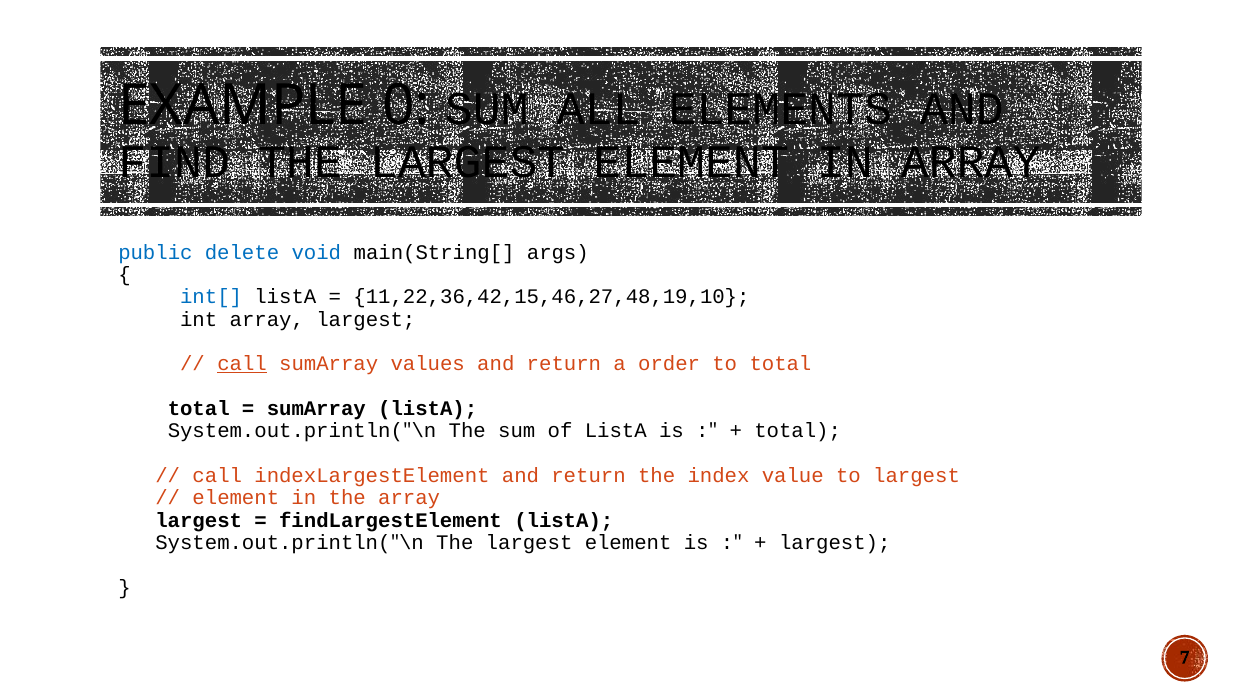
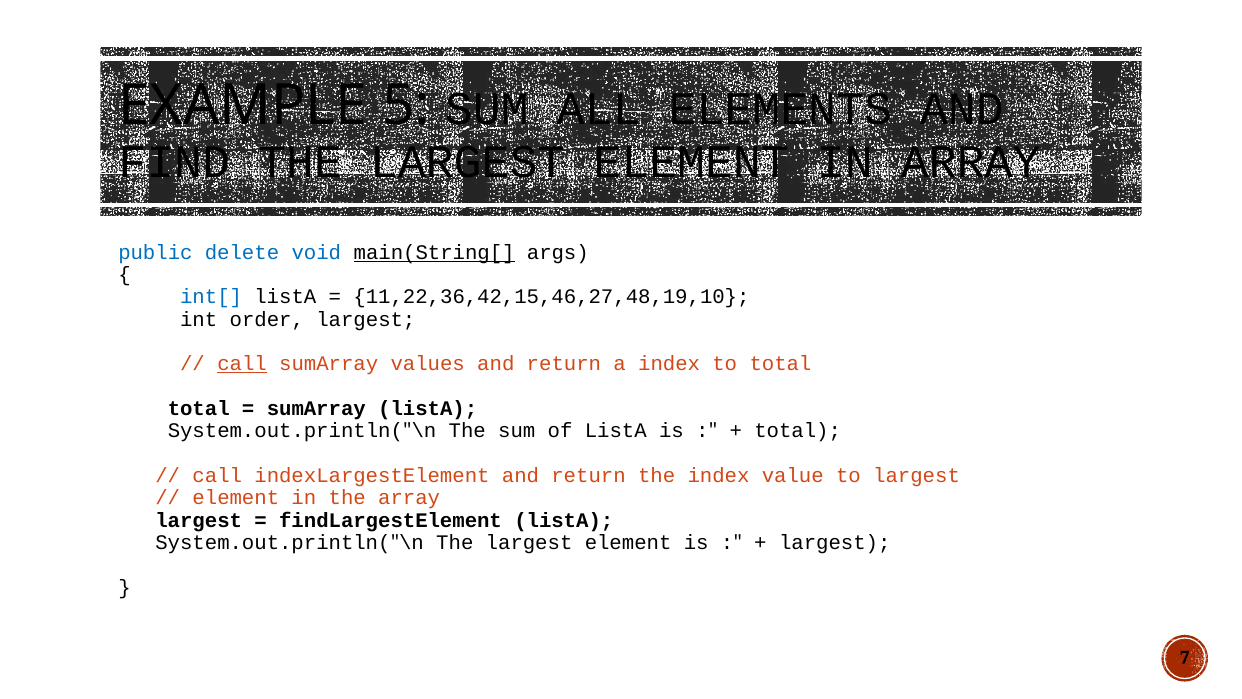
0: 0 -> 5
main(String[ underline: none -> present
int array: array -> order
a order: order -> index
